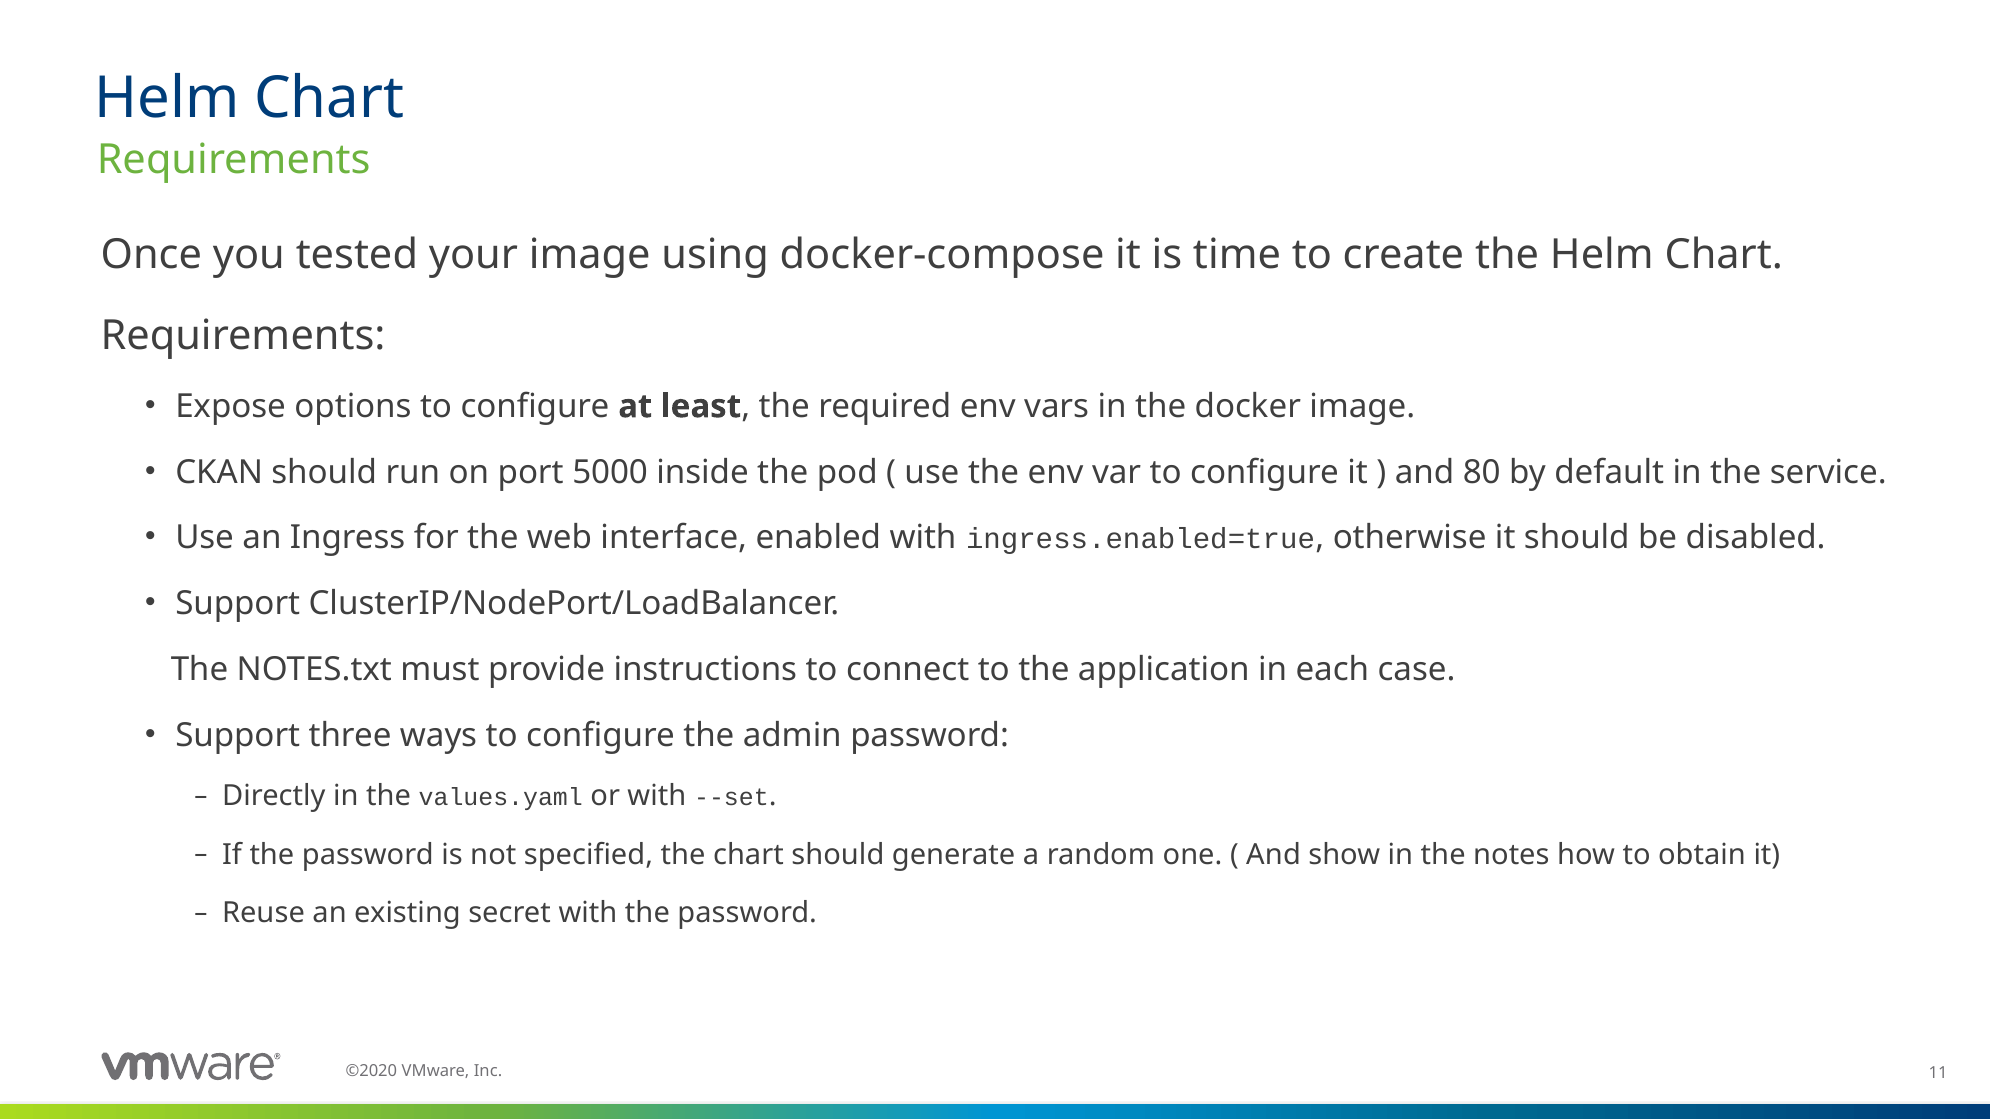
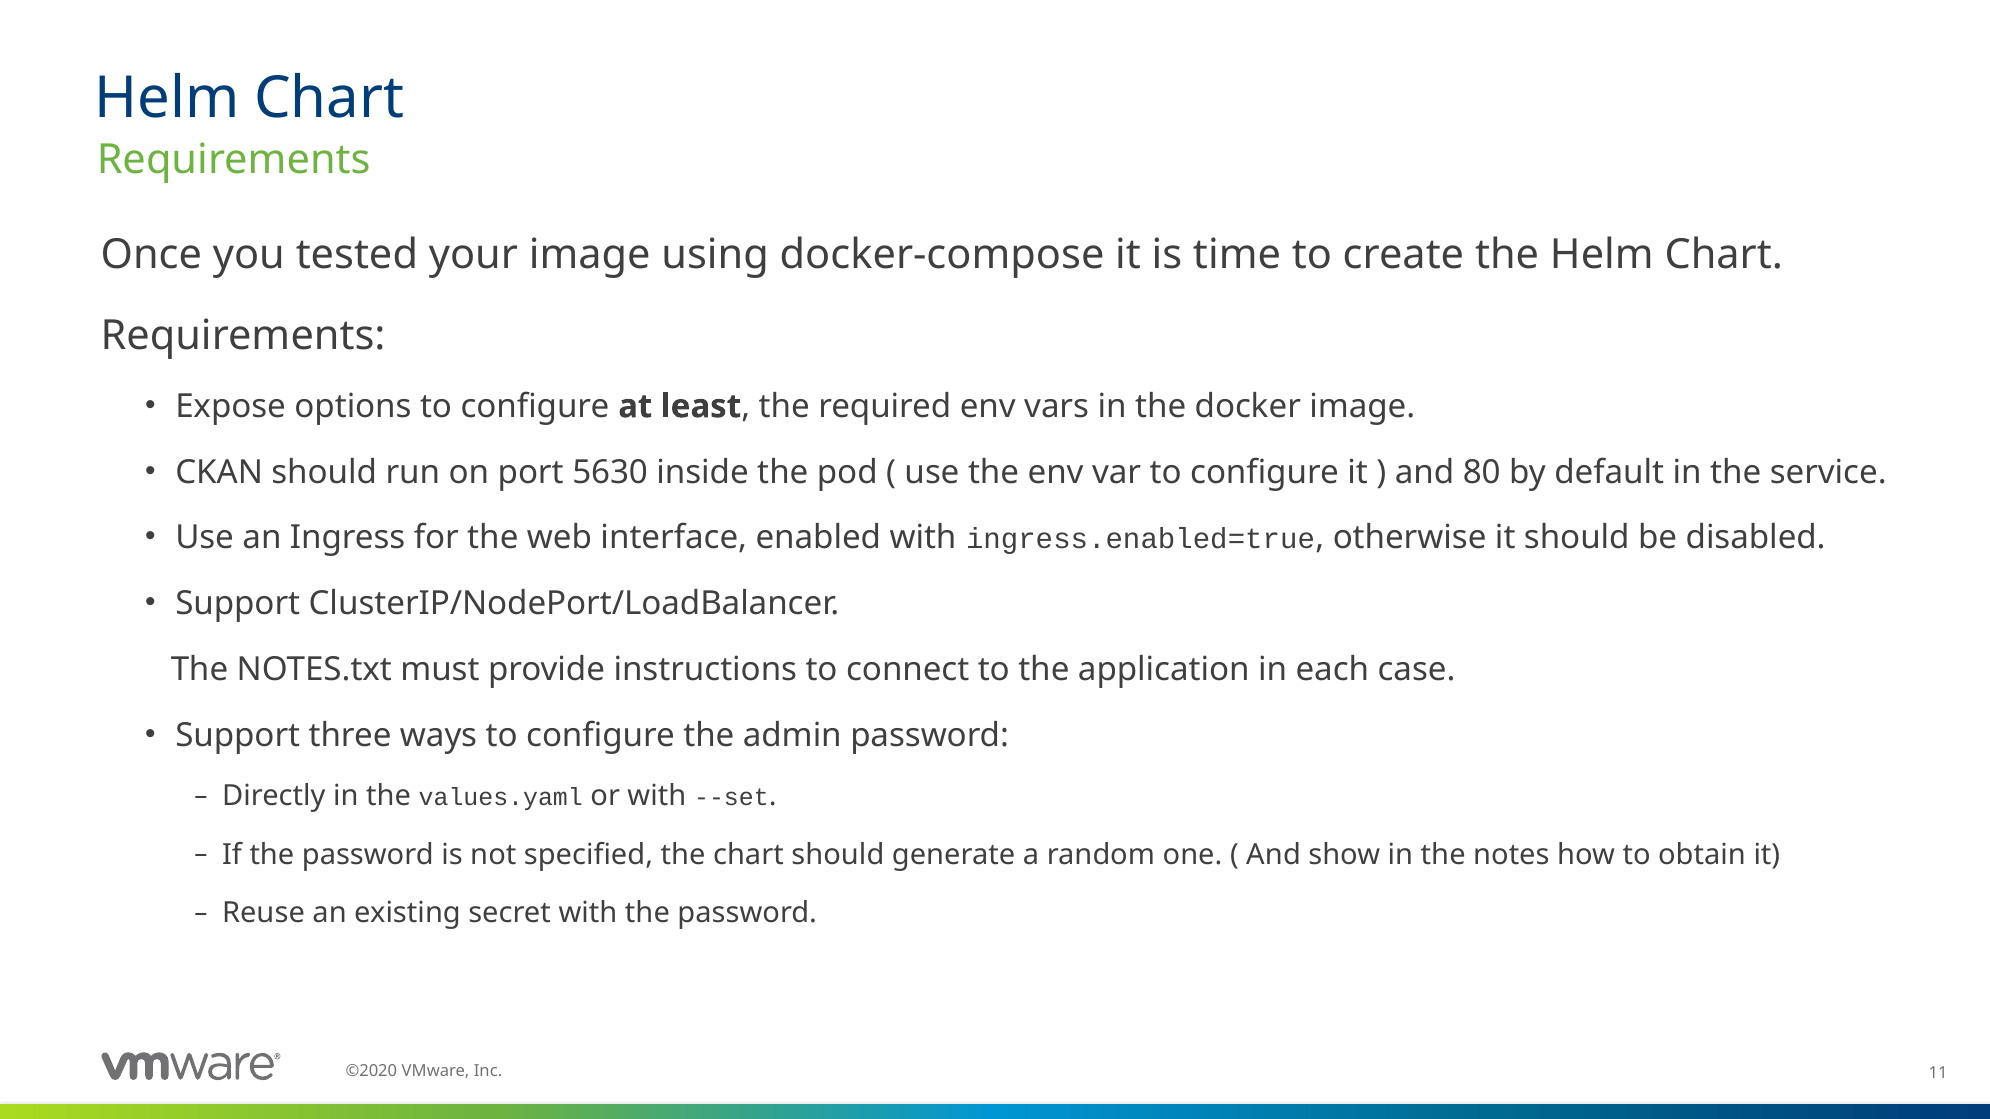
5000: 5000 -> 5630
